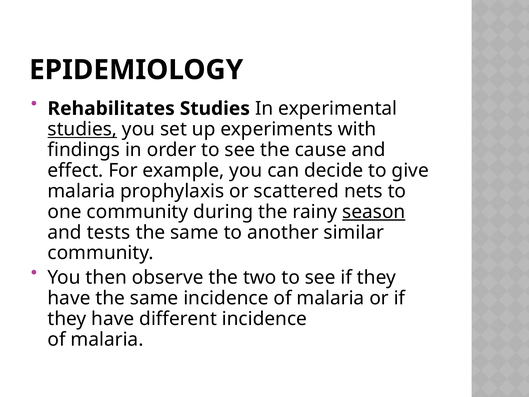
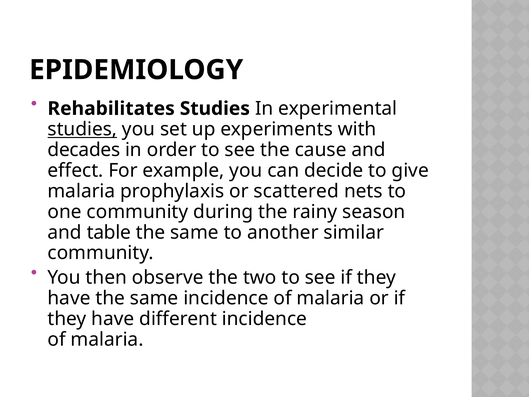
findings: findings -> decades
season underline: present -> none
tests: tests -> table
